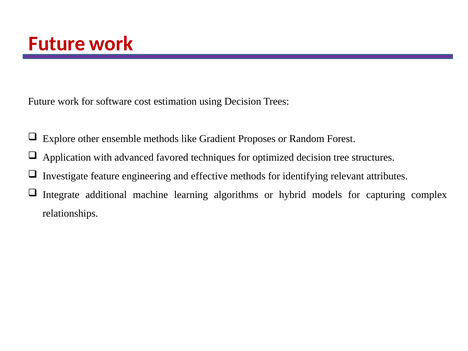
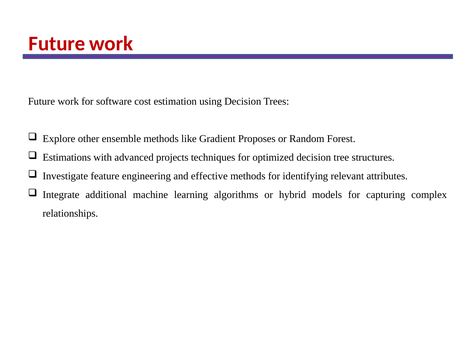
Application: Application -> Estimations
favored: favored -> projects
